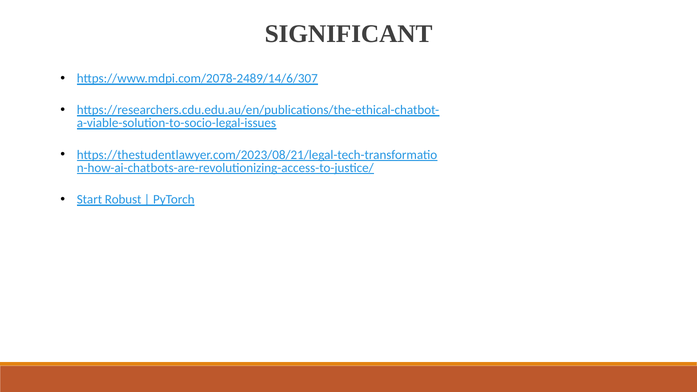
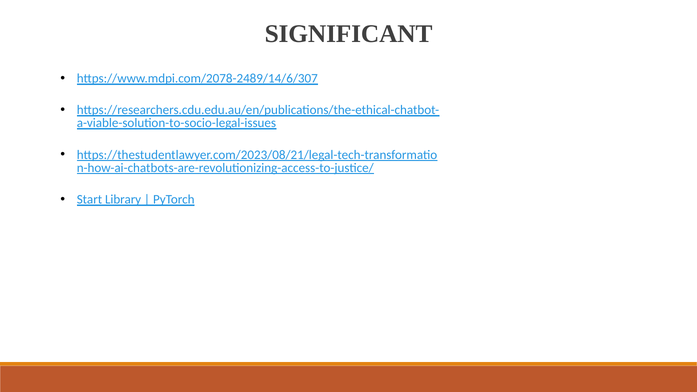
Robust: Robust -> Library
